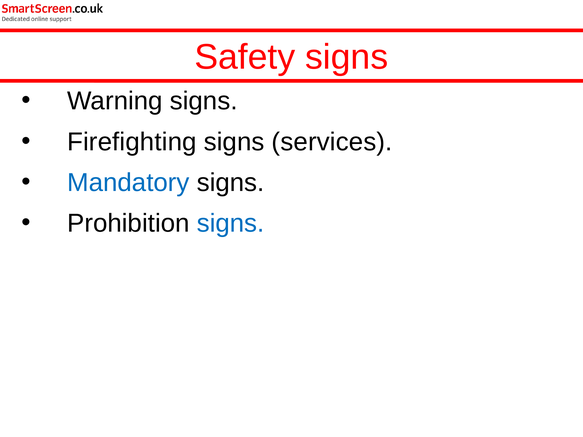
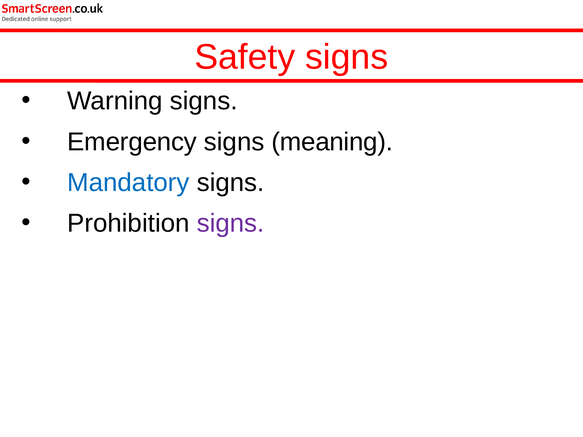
Firefighting: Firefighting -> Emergency
services: services -> meaning
signs at (231, 224) colour: blue -> purple
